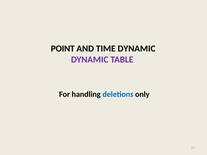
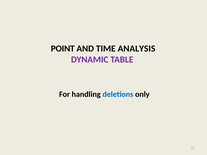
TIME DYNAMIC: DYNAMIC -> ANALYSIS
